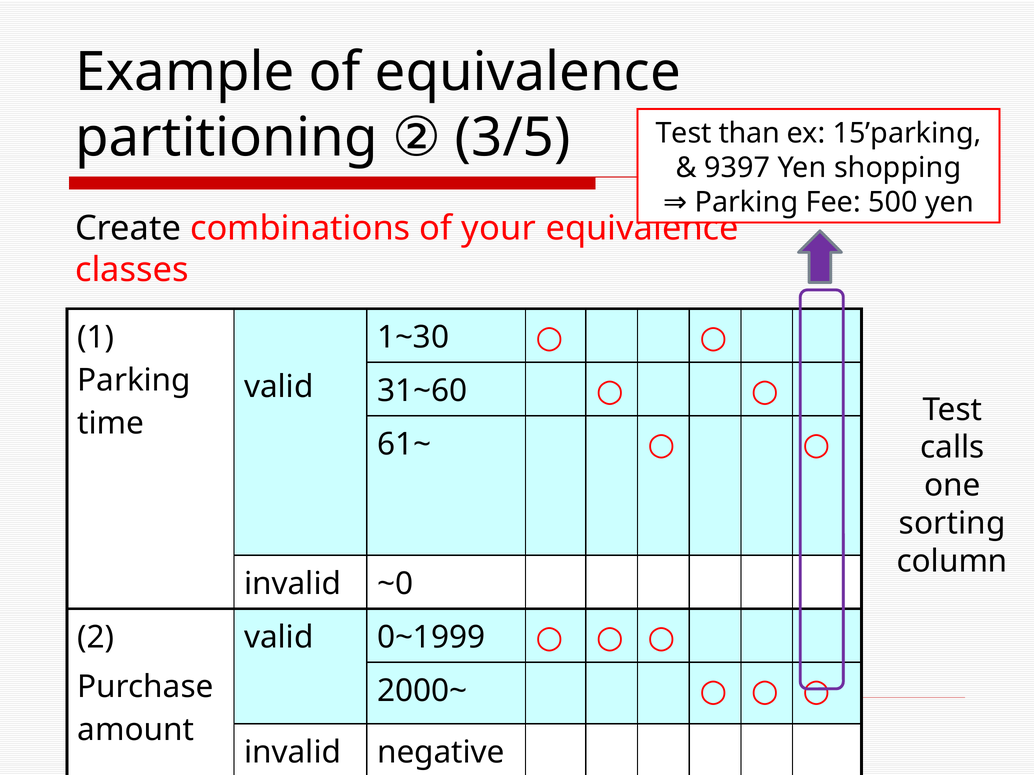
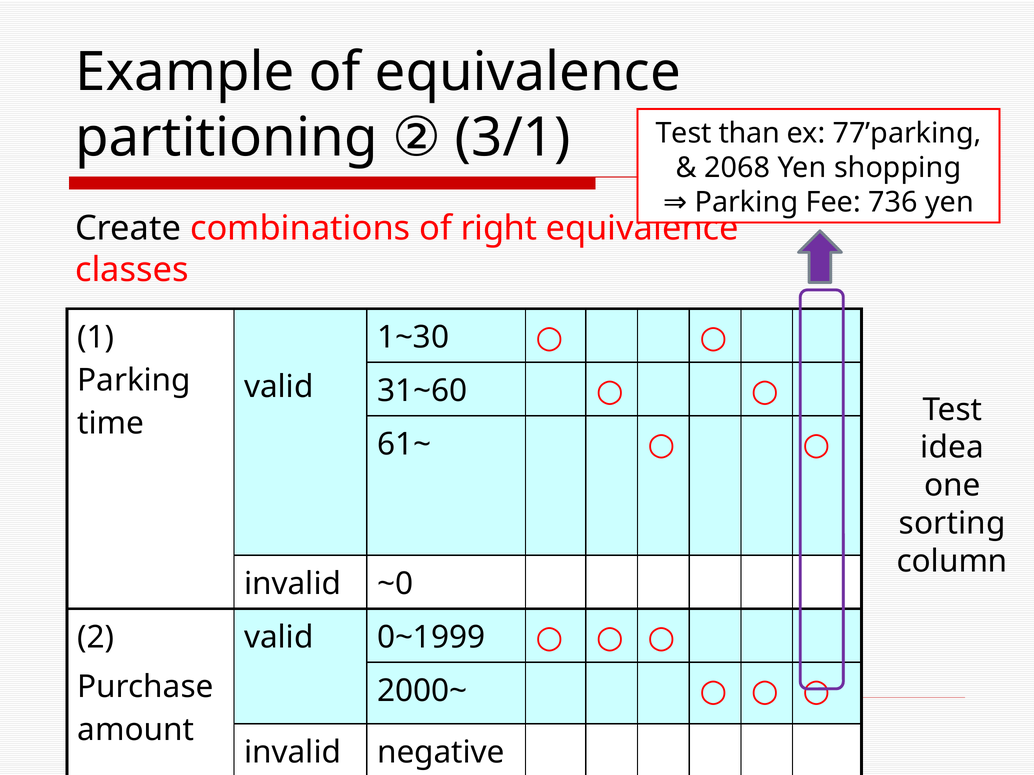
3/5: 3/5 -> 3/1
15’parking: 15’parking -> 77’parking
9397: 9397 -> 2068
500: 500 -> 736
your: your -> right
calls: calls -> idea
